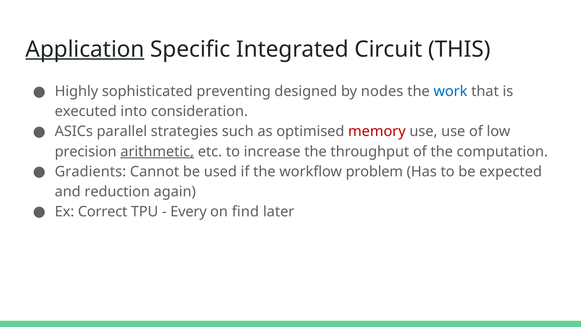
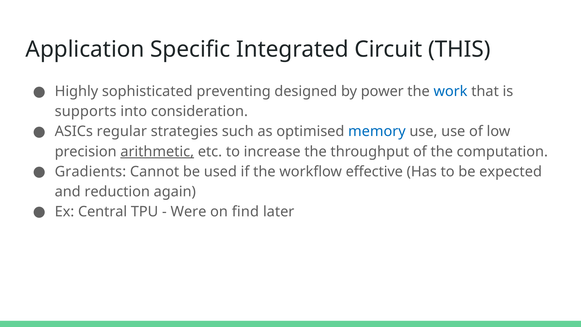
Application underline: present -> none
nodes: nodes -> power
executed: executed -> supports
parallel: parallel -> regular
memory colour: red -> blue
problem: problem -> effective
Correct: Correct -> Central
Every: Every -> Were
